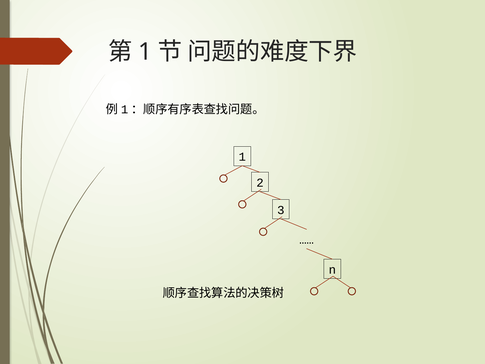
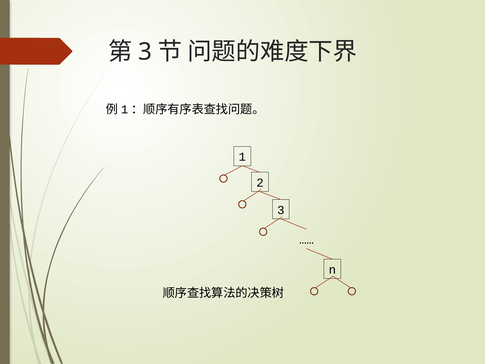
1 at (145, 52): 1 -> 3
